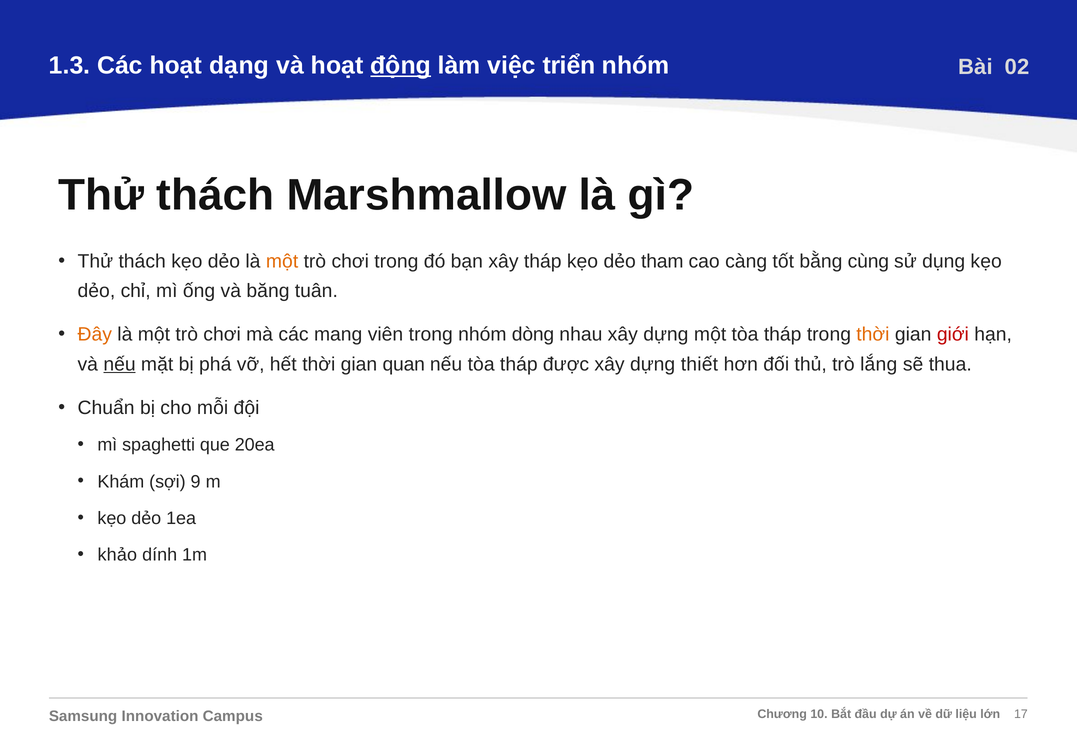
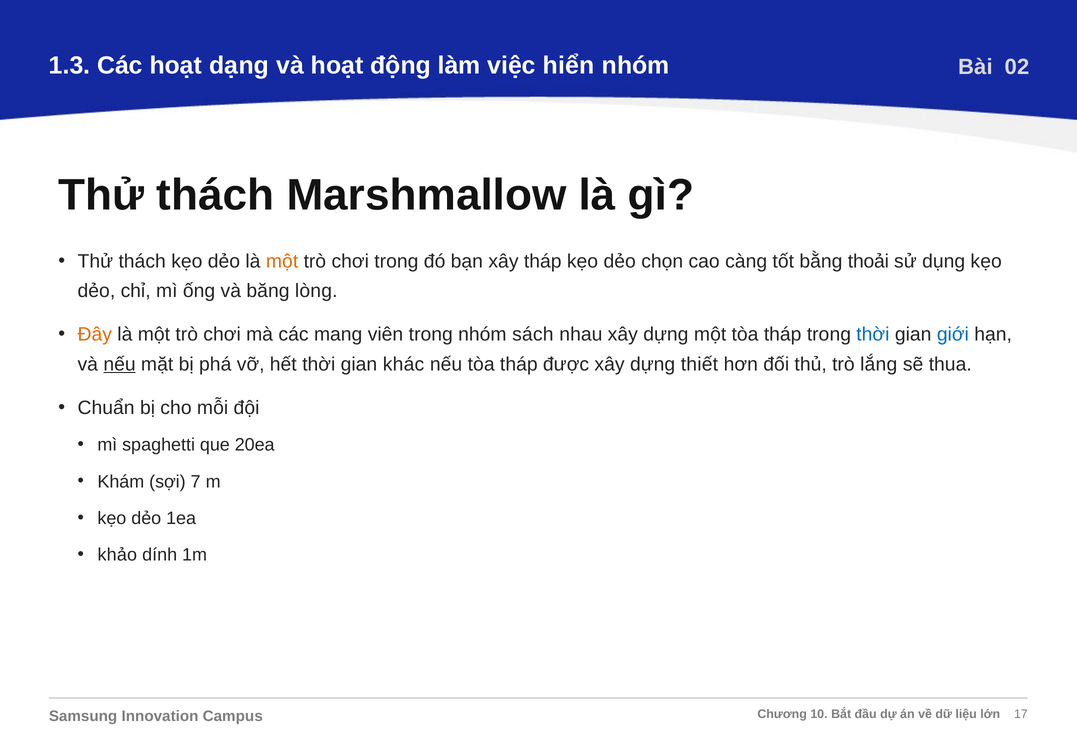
động underline: present -> none
triển: triển -> hiển
tham: tham -> chọn
cùng: cùng -> thoải
tuân: tuân -> lòng
dòng: dòng -> sách
thời at (873, 335) colour: orange -> blue
giới colour: red -> blue
quan: quan -> khác
9: 9 -> 7
